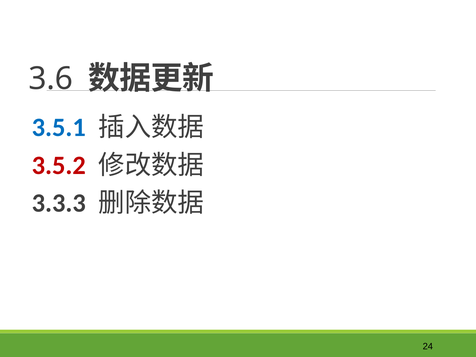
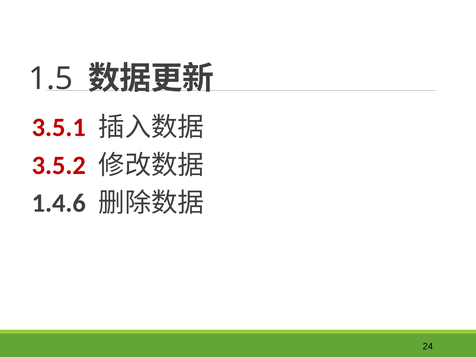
3.6: 3.6 -> 1.5
3.5.1 colour: blue -> red
3.3.3: 3.3.3 -> 1.4.6
